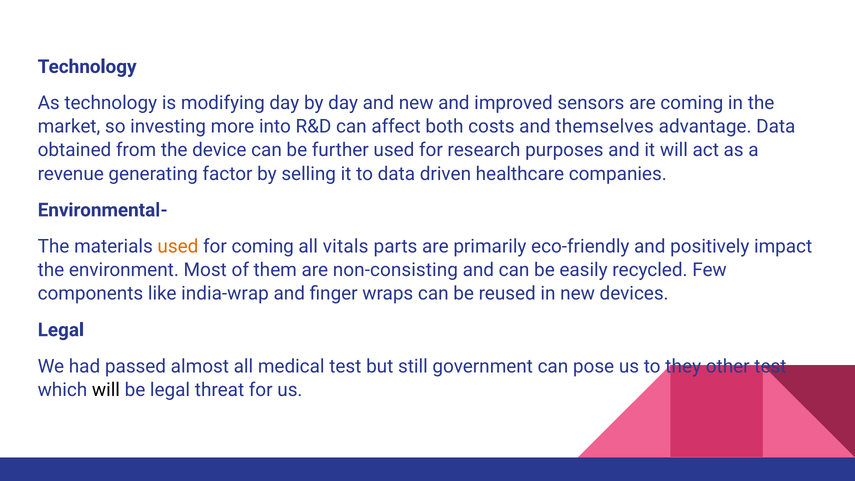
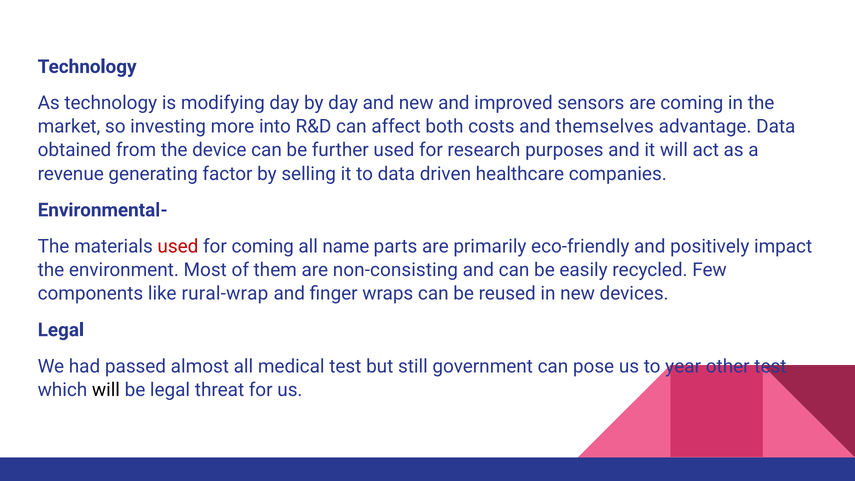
used at (178, 246) colour: orange -> red
vitals: vitals -> name
india-wrap: india-wrap -> rural-wrap
they: they -> year
